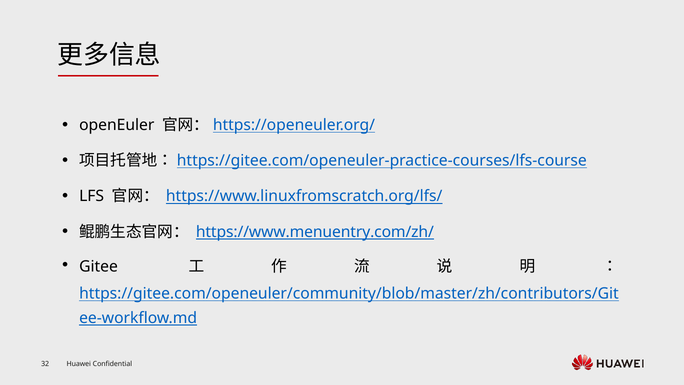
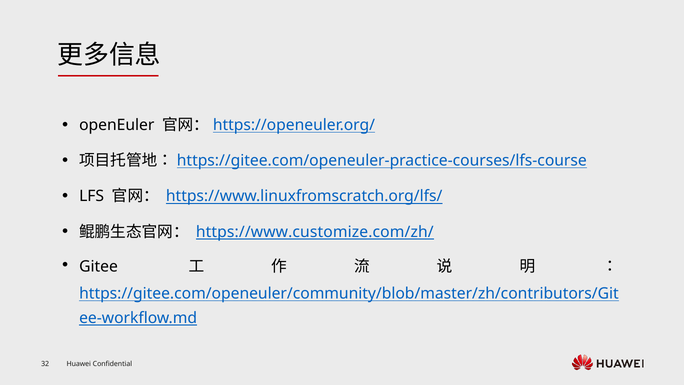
https://www.menuentry.com/zh/: https://www.menuentry.com/zh/ -> https://www.customize.com/zh/
